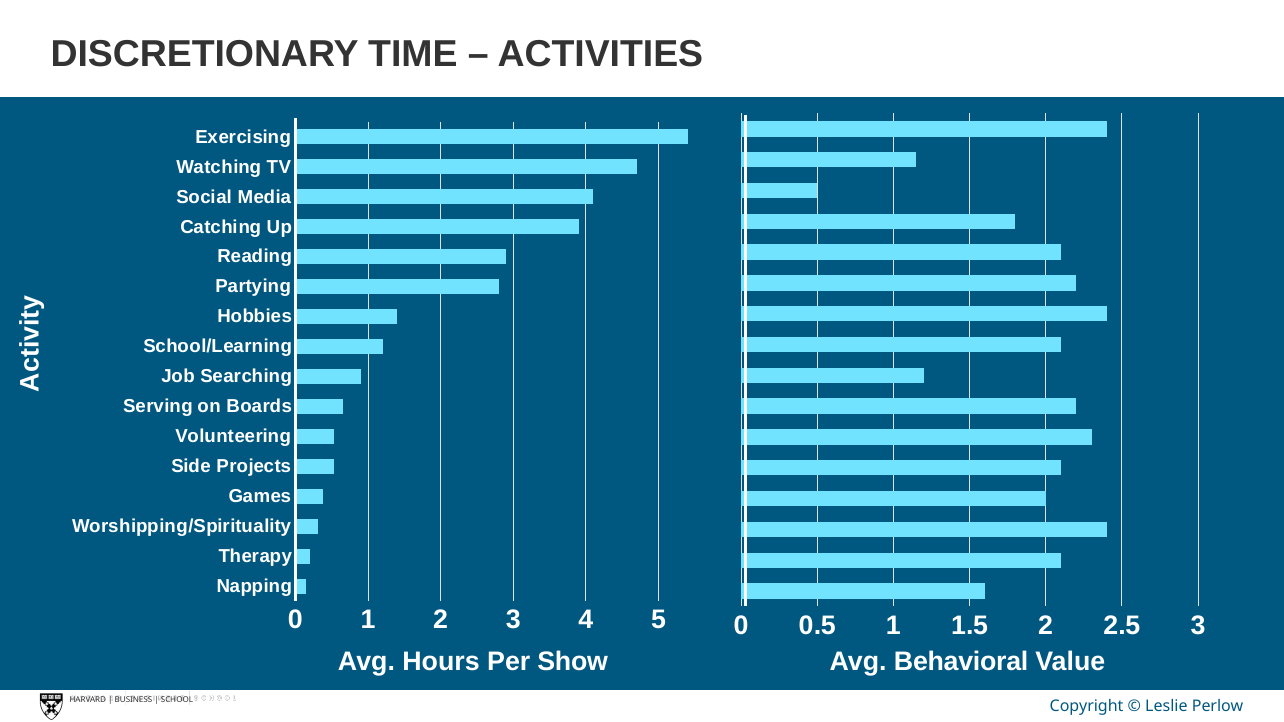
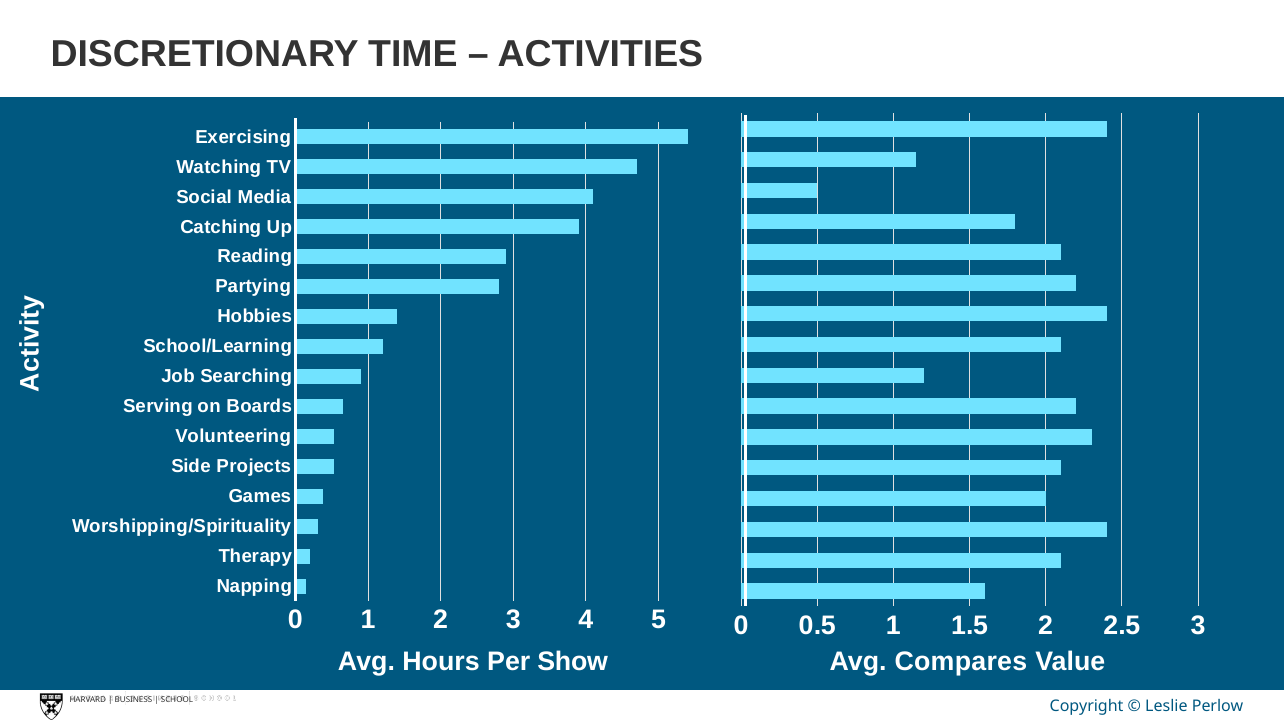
Behavioral: Behavioral -> Compares
